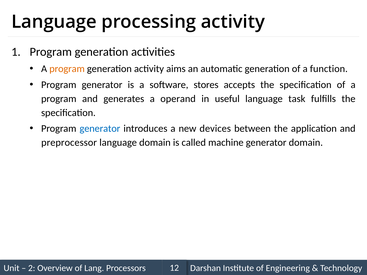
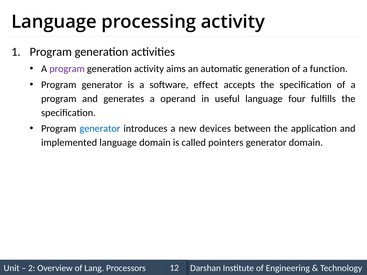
program at (67, 69) colour: orange -> purple
stores: stores -> effect
task: task -> four
preprocessor: preprocessor -> implemented
machine: machine -> pointers
